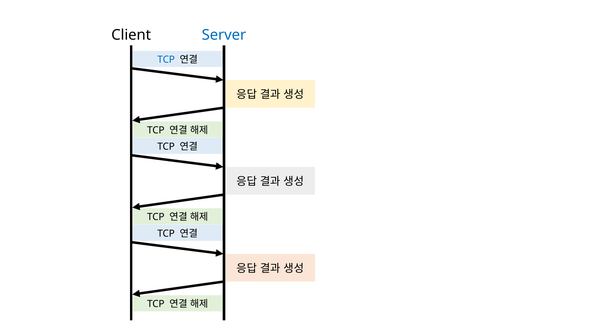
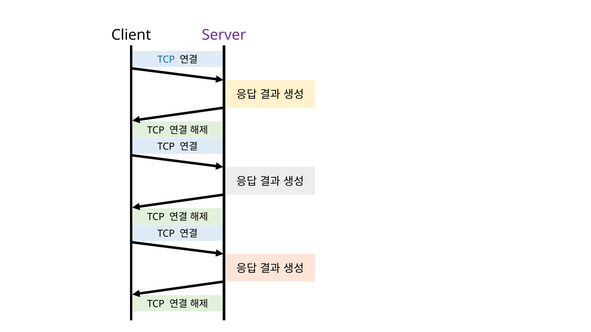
Server colour: blue -> purple
